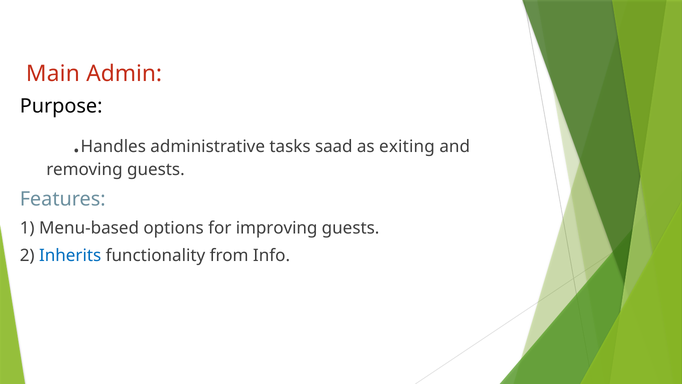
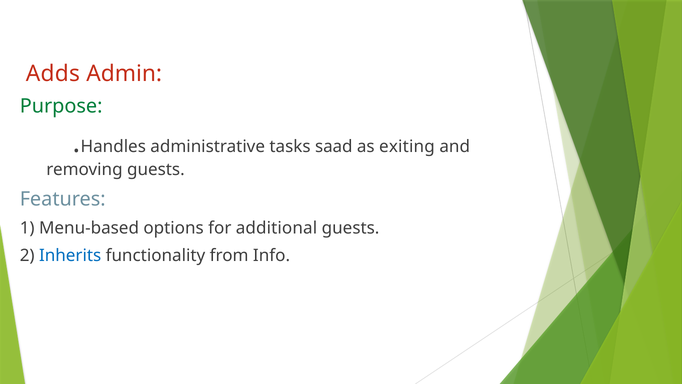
Main: Main -> Adds
Purpose colour: black -> green
improving: improving -> additional
